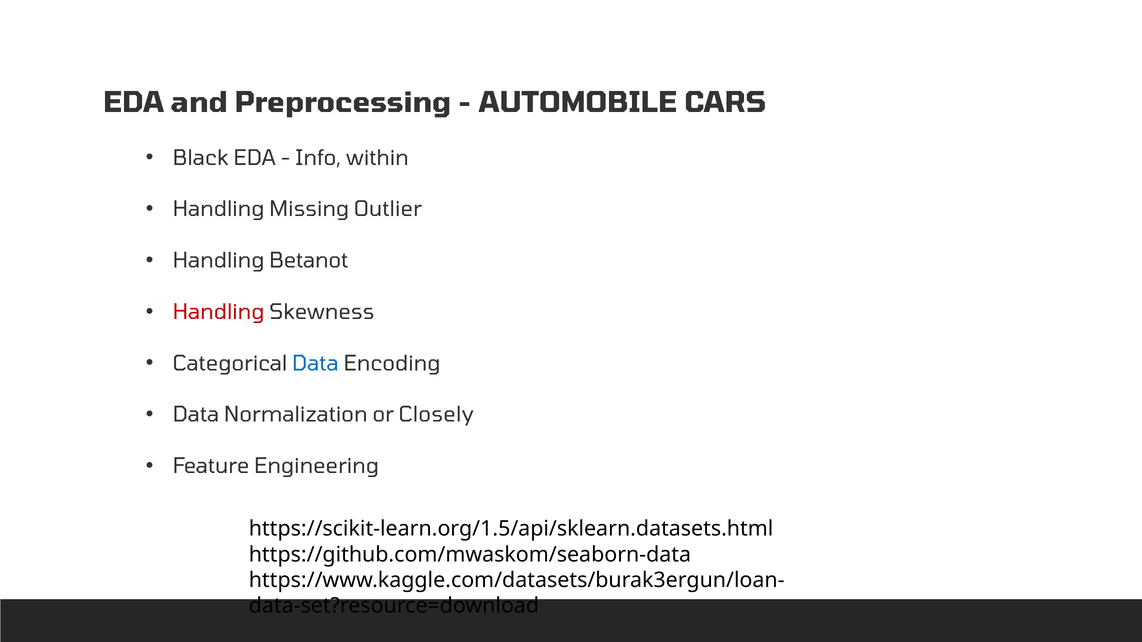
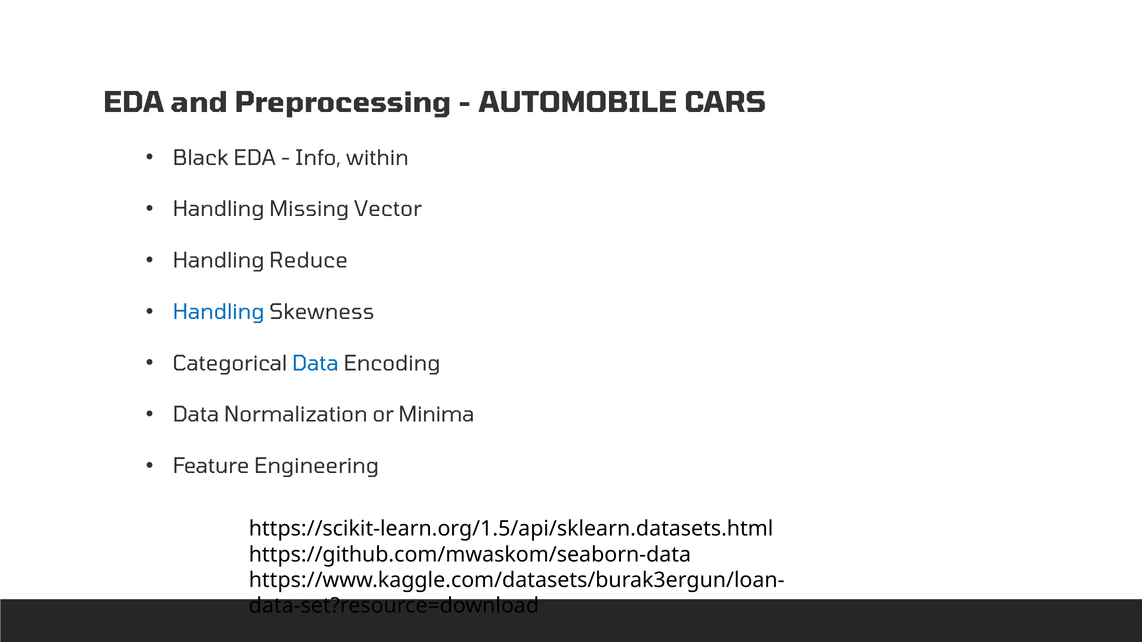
Outlier: Outlier -> Vector
Betanot: Betanot -> Reduce
Handling at (219, 312) colour: red -> blue
Closely: Closely -> Minima
